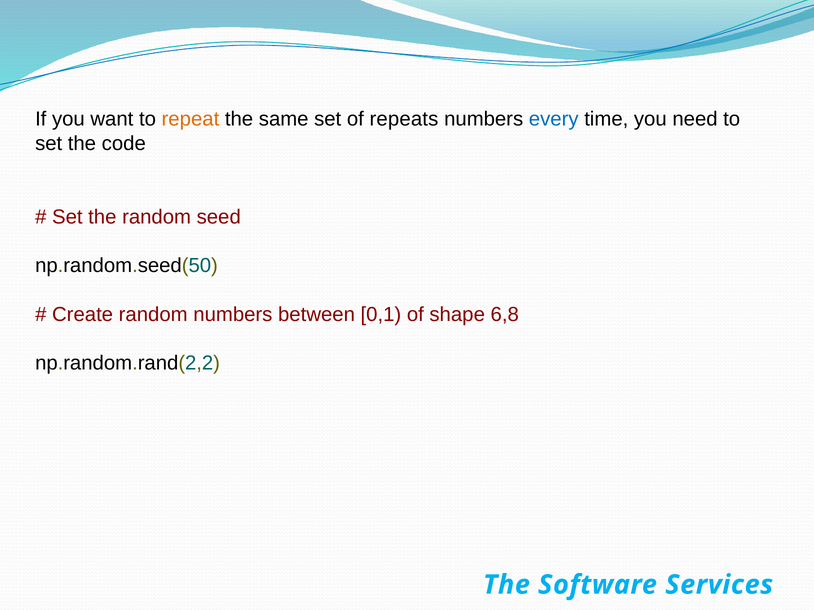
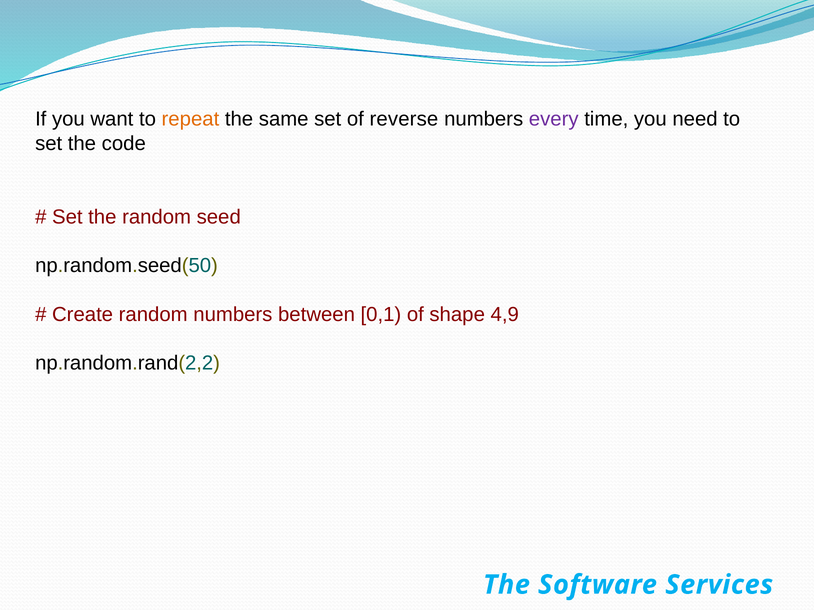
repeats: repeats -> reverse
every colour: blue -> purple
6,8: 6,8 -> 4,9
